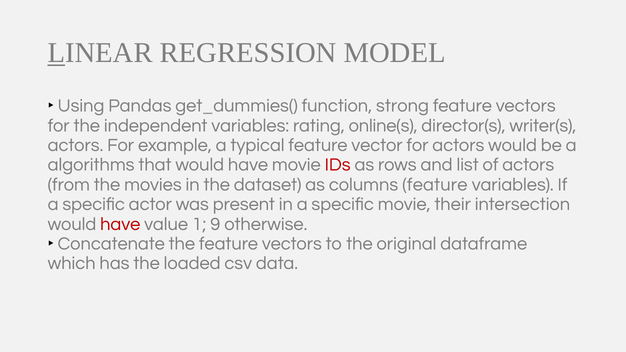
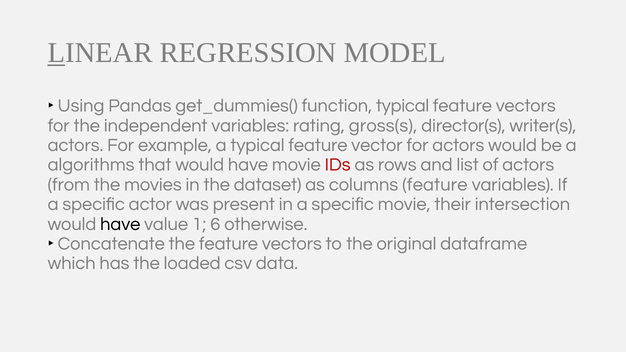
function strong: strong -> typical
online(s: online(s -> gross(s
have at (120, 224) colour: red -> black
9: 9 -> 6
